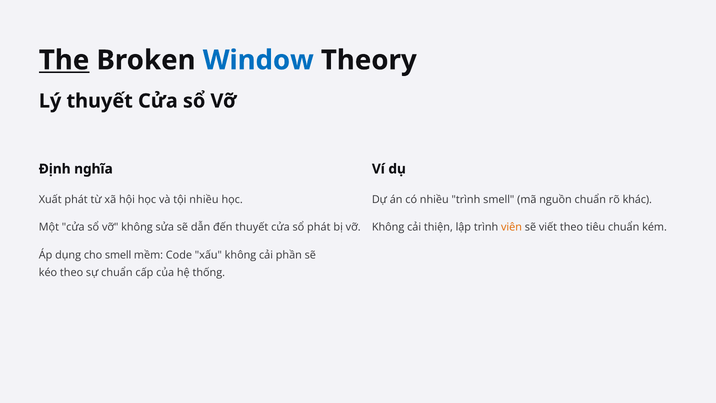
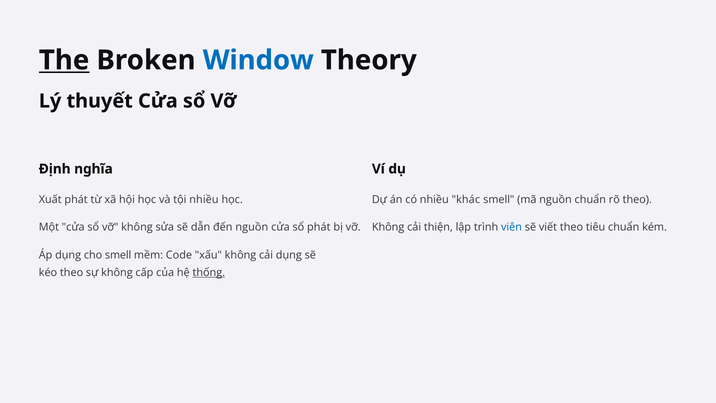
nhiều trình: trình -> khác
rõ khác: khác -> theo
đến thuyết: thuyết -> nguồn
viên colour: orange -> blue
cải phần: phần -> dụng
sự chuẩn: chuẩn -> không
thống underline: none -> present
